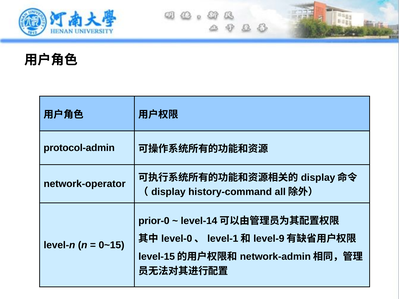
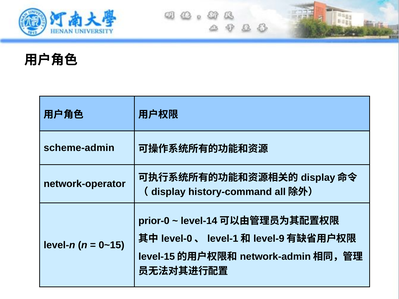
protocol-admin: protocol-admin -> scheme-admin
